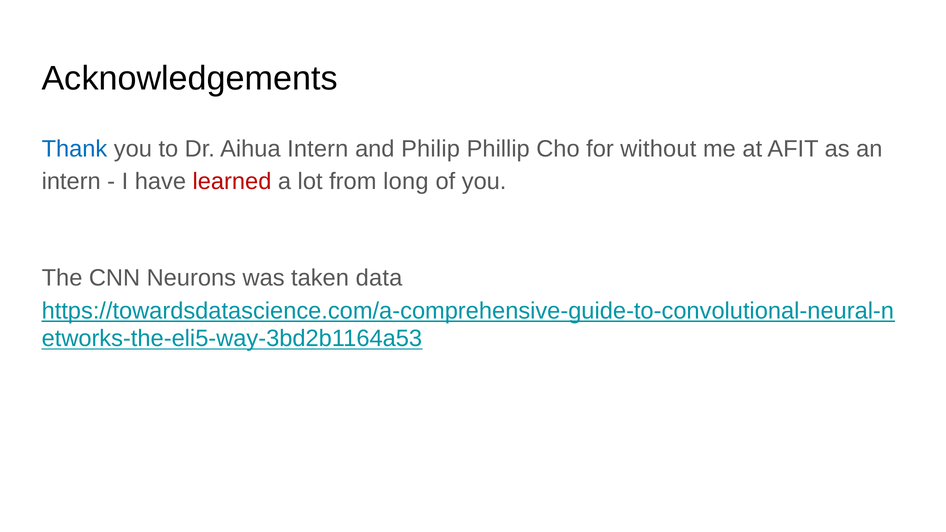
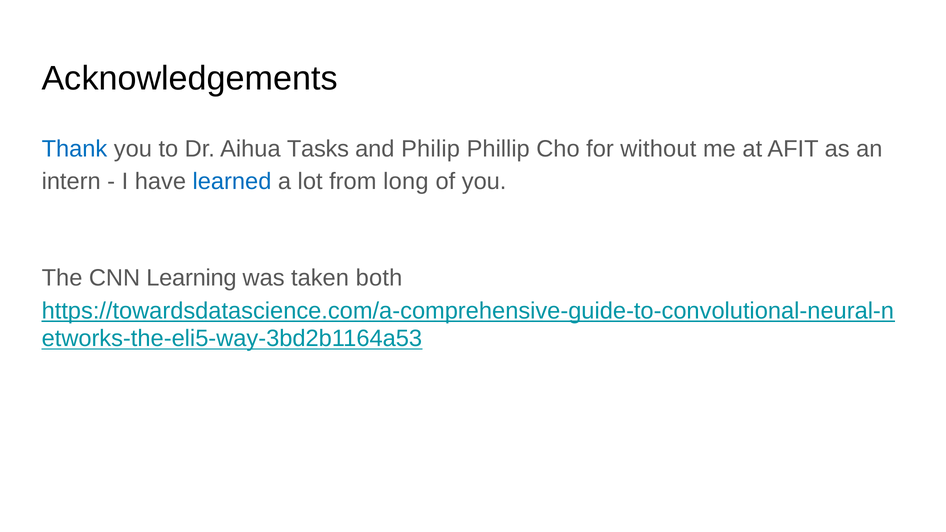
Aihua Intern: Intern -> Tasks
learned colour: red -> blue
Neurons: Neurons -> Learning
data: data -> both
